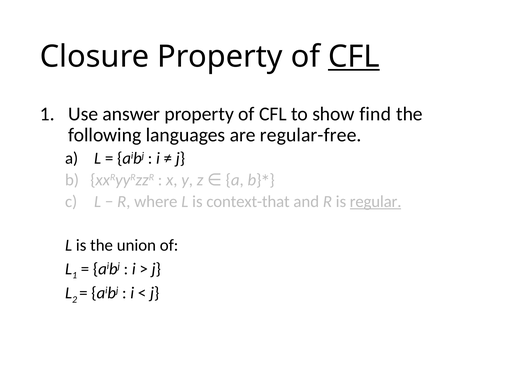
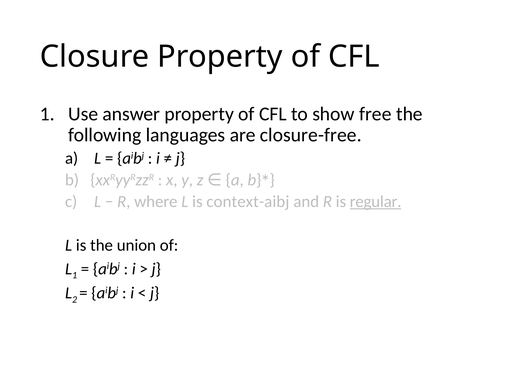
CFL at (354, 57) underline: present -> none
find: find -> free
regular-free: regular-free -> closure-free
context-that: context-that -> context-aibj
